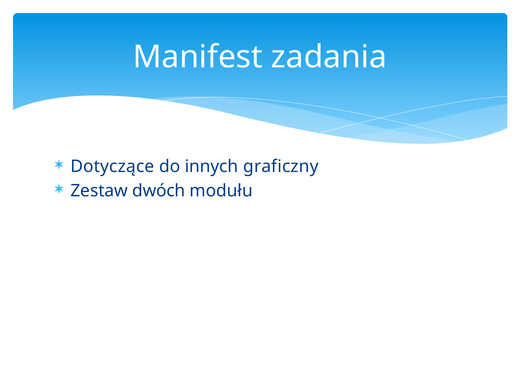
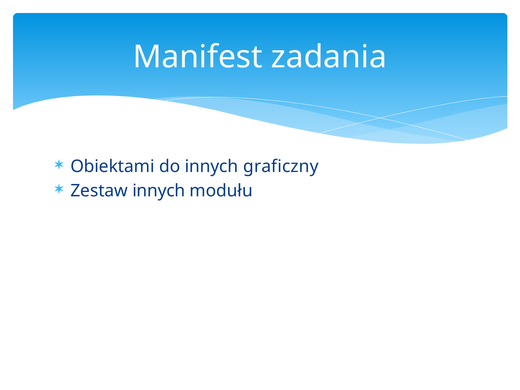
Dotyczące: Dotyczące -> Obiektami
Zestaw dwóch: dwóch -> innych
